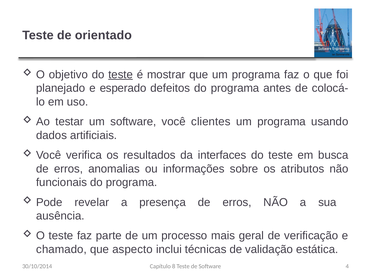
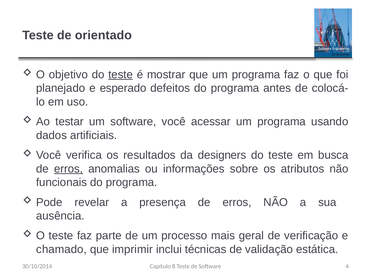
clientes: clientes -> acessar
interfaces: interfaces -> designers
erros at (68, 168) underline: none -> present
aspecto: aspecto -> imprimir
